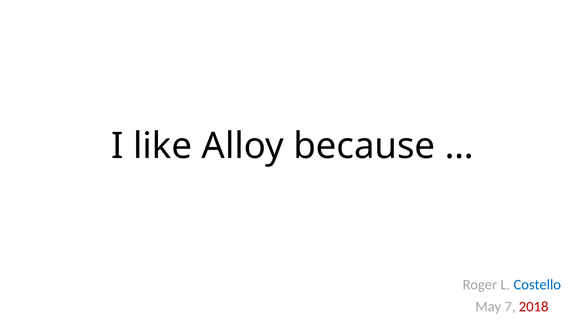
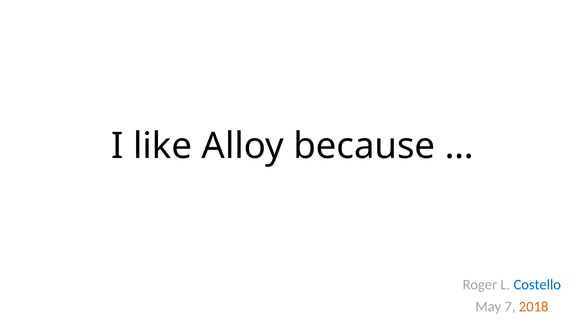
2018 colour: red -> orange
